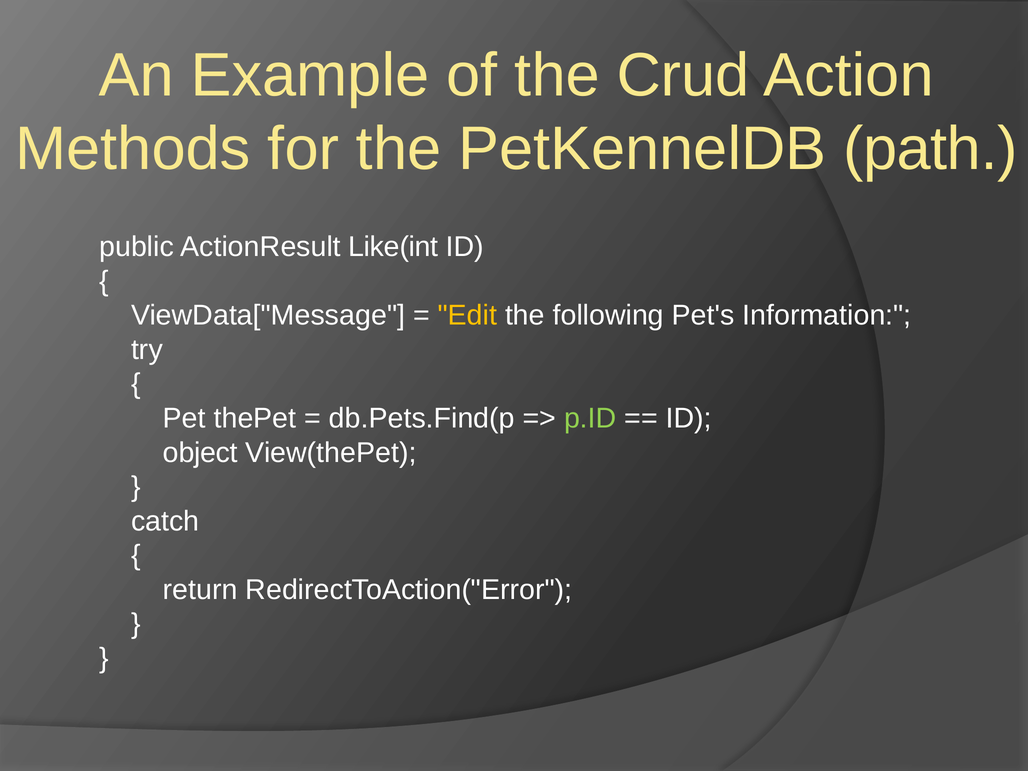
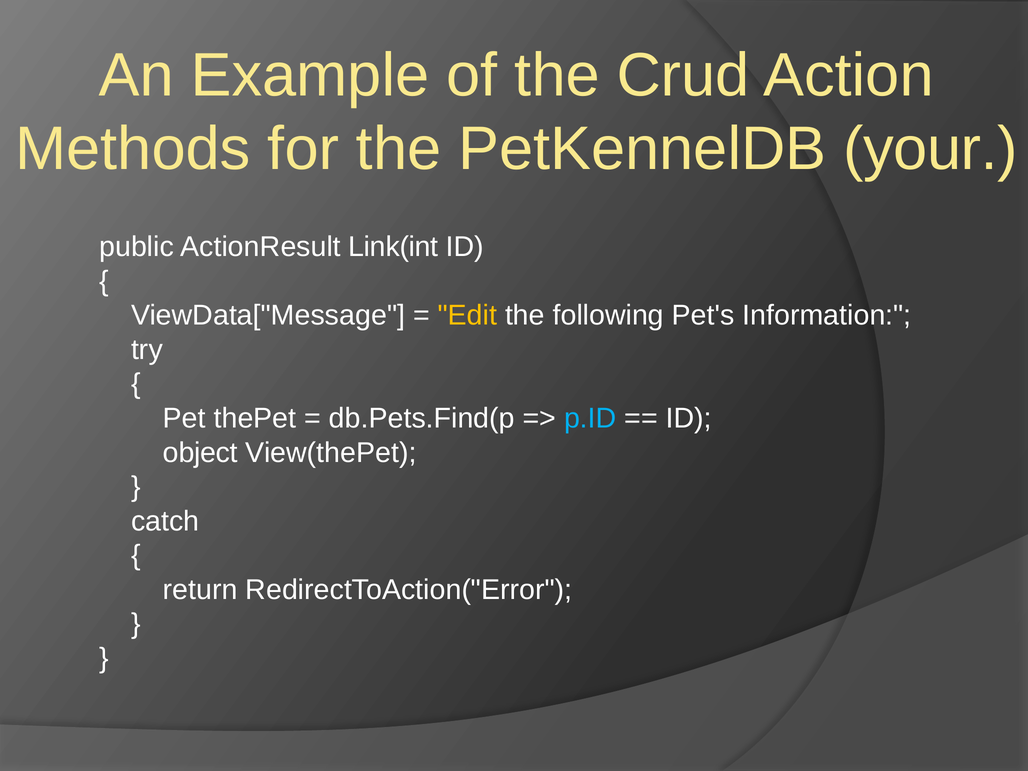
path: path -> your
Like(int: Like(int -> Link(int
p.ID colour: light green -> light blue
